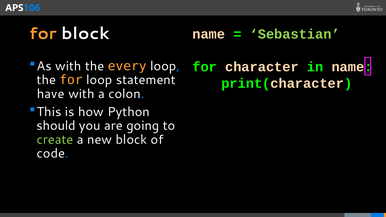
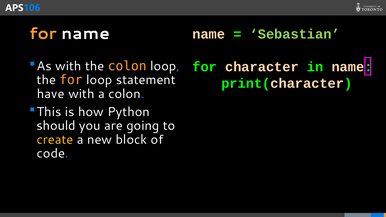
for block: block -> name
the every: every -> colon
create colour: light green -> yellow
